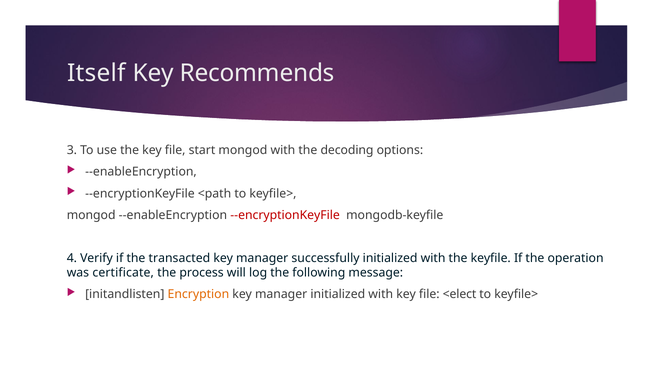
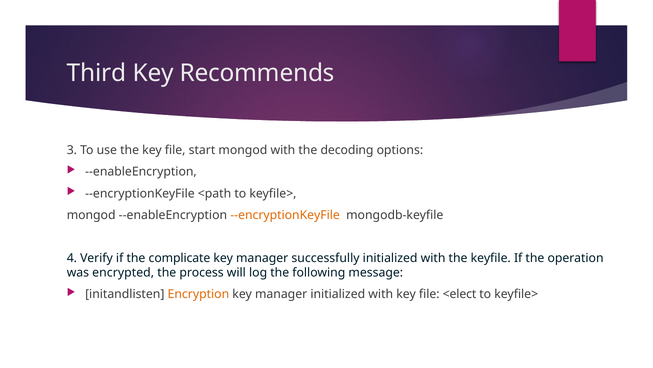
Itself: Itself -> Third
--encryptionKeyFile at (285, 215) colour: red -> orange
transacted: transacted -> complicate
certificate: certificate -> encrypted
